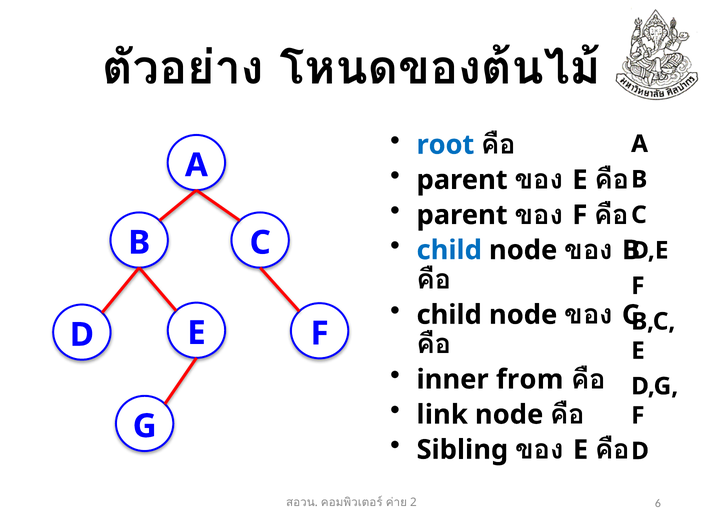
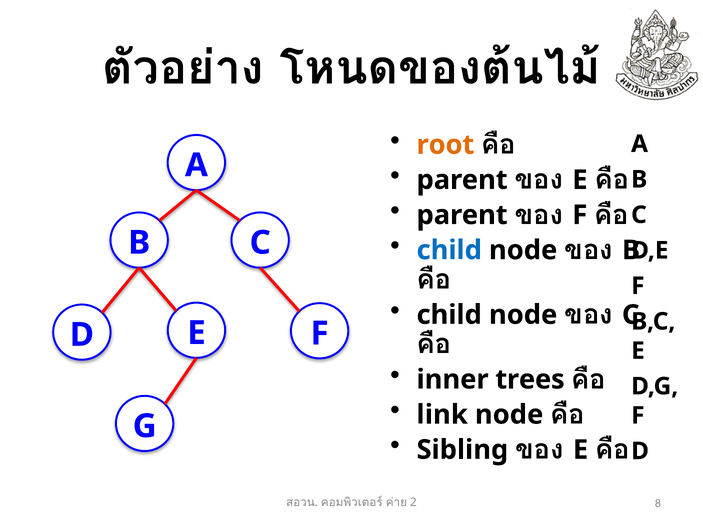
root colour: blue -> orange
from: from -> trees
6: 6 -> 8
